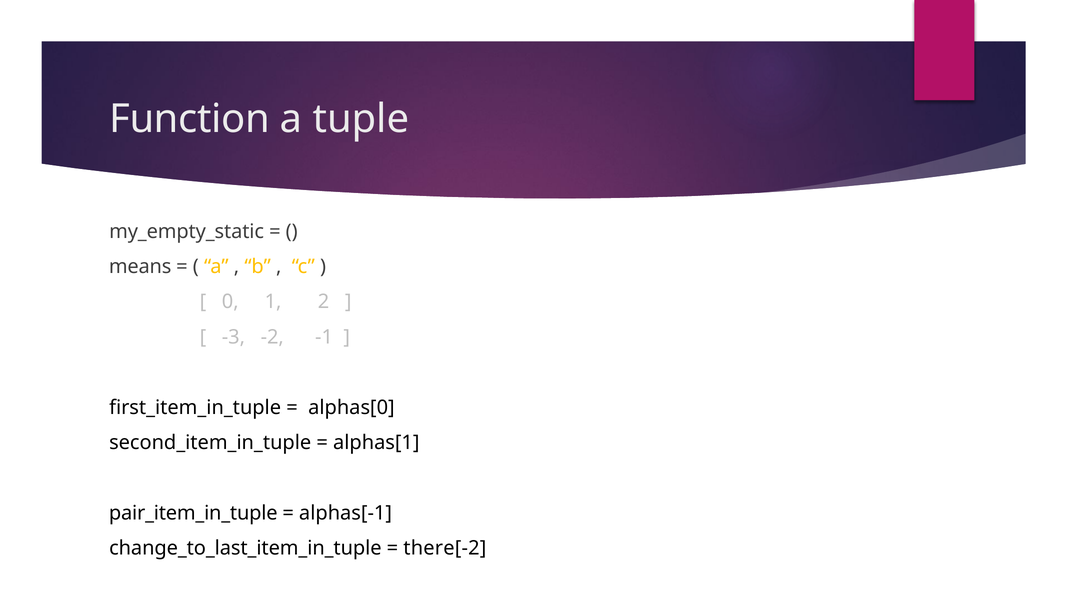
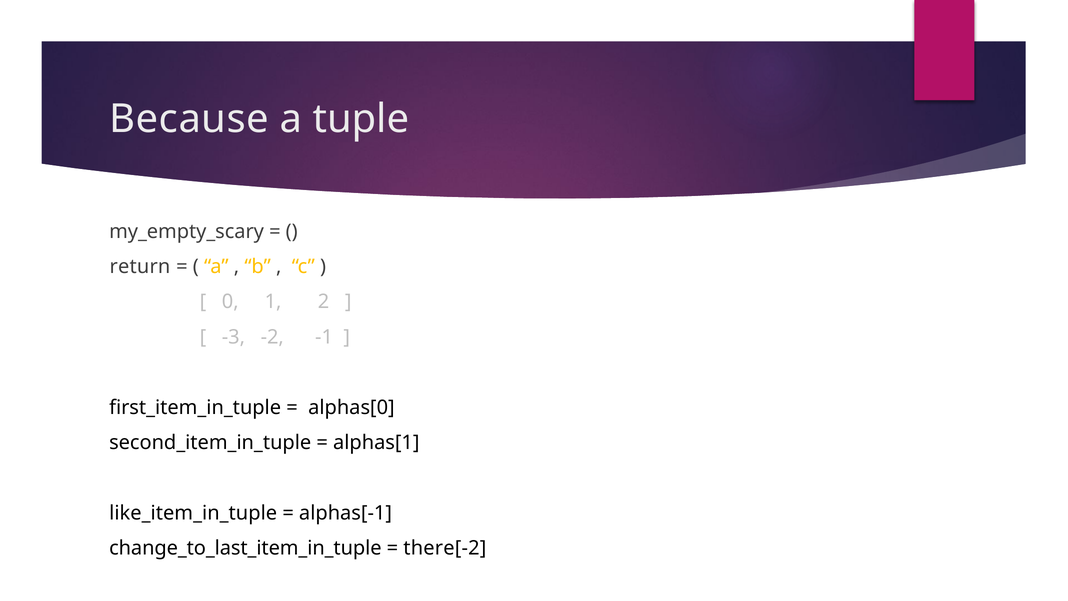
Function: Function -> Because
my_empty_static: my_empty_static -> my_empty_scary
means: means -> return
pair_item_in_tuple: pair_item_in_tuple -> like_item_in_tuple
